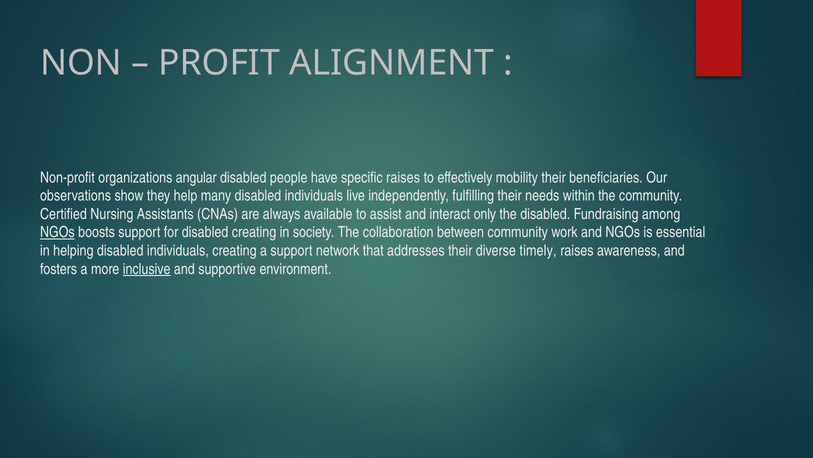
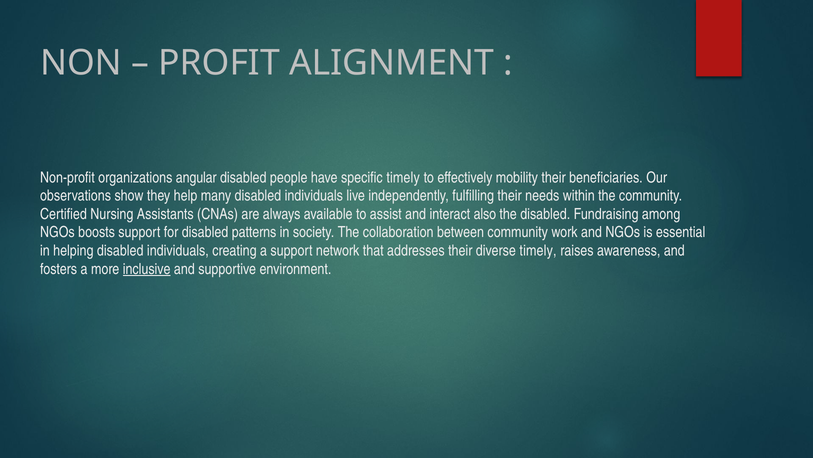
specific raises: raises -> timely
only: only -> also
NGOs at (57, 232) underline: present -> none
disabled creating: creating -> patterns
